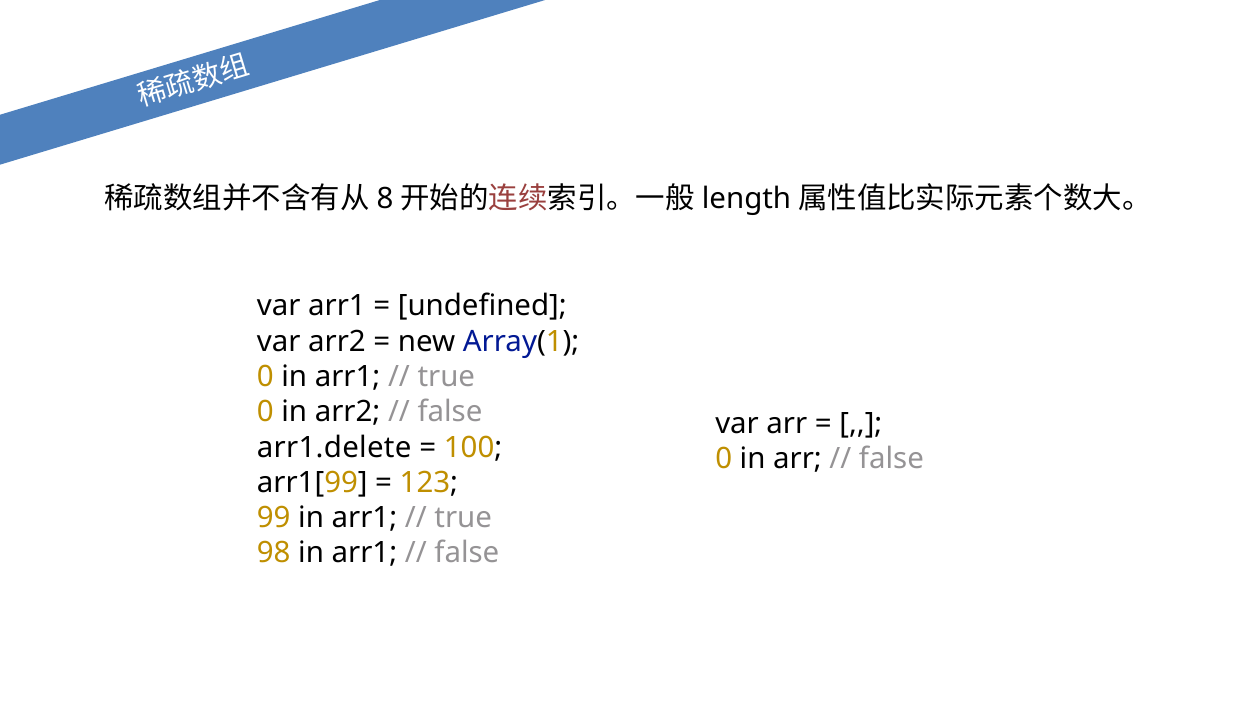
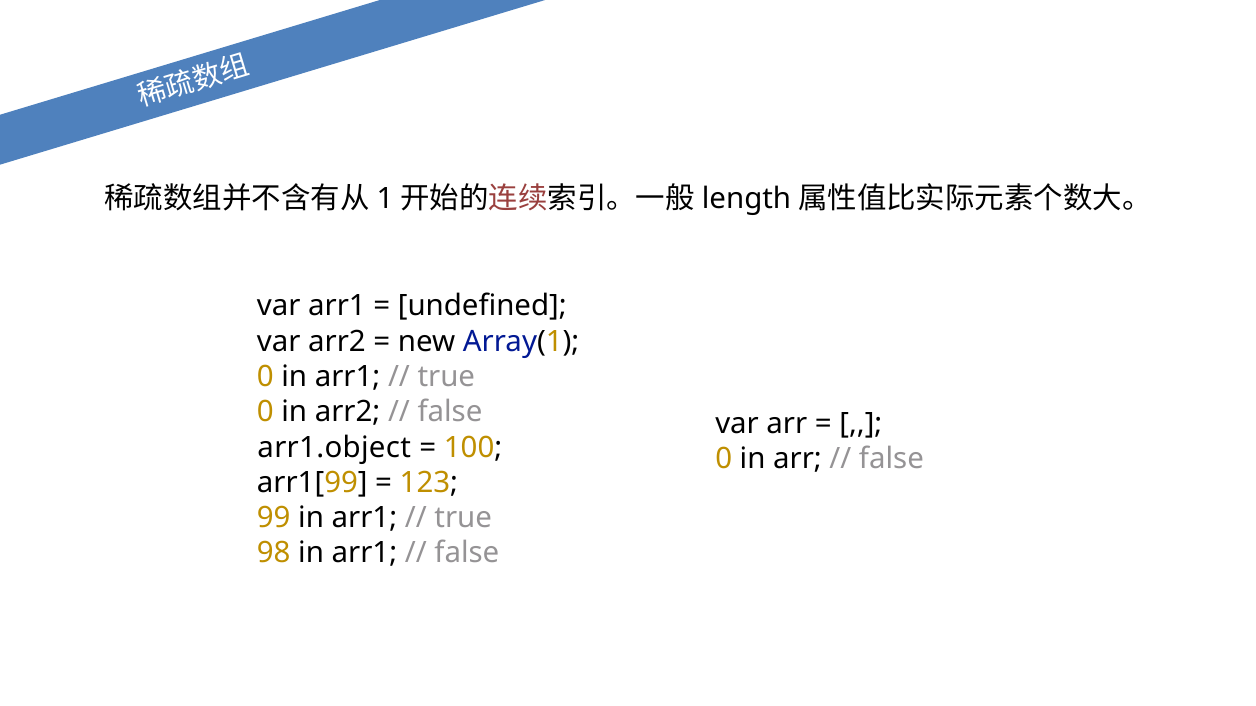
8: 8 -> 1
arr1.delete: arr1.delete -> arr1.object
